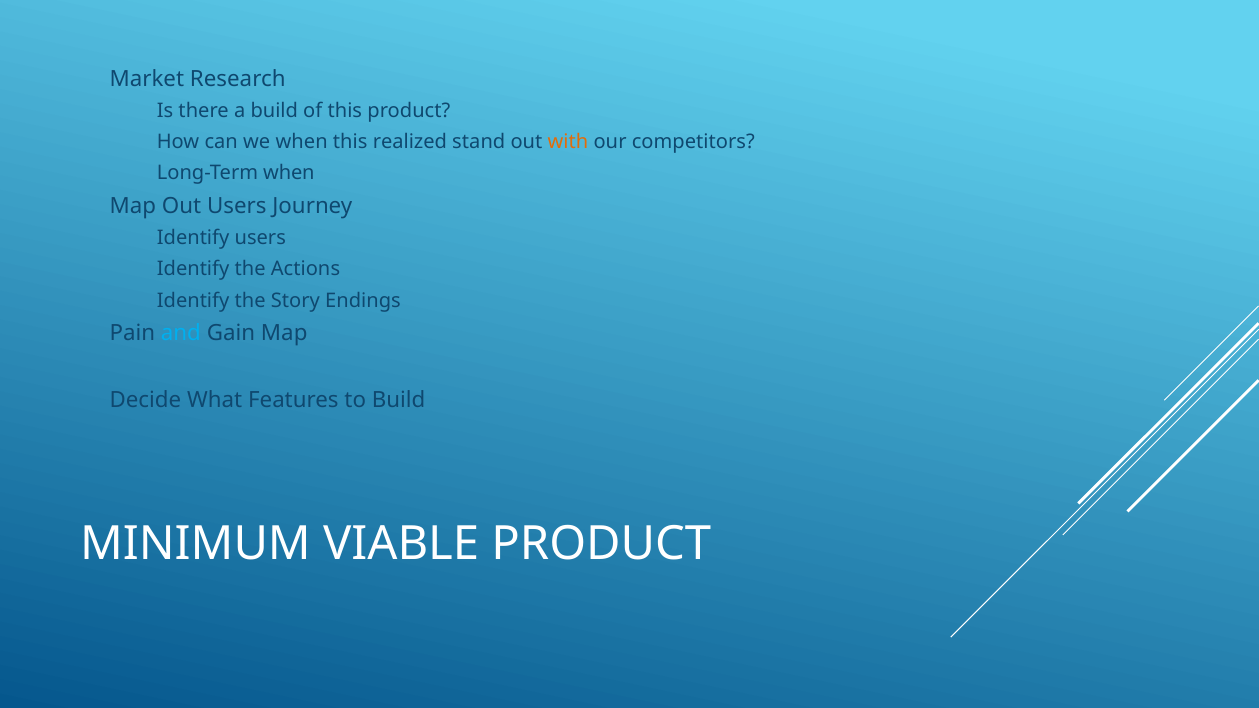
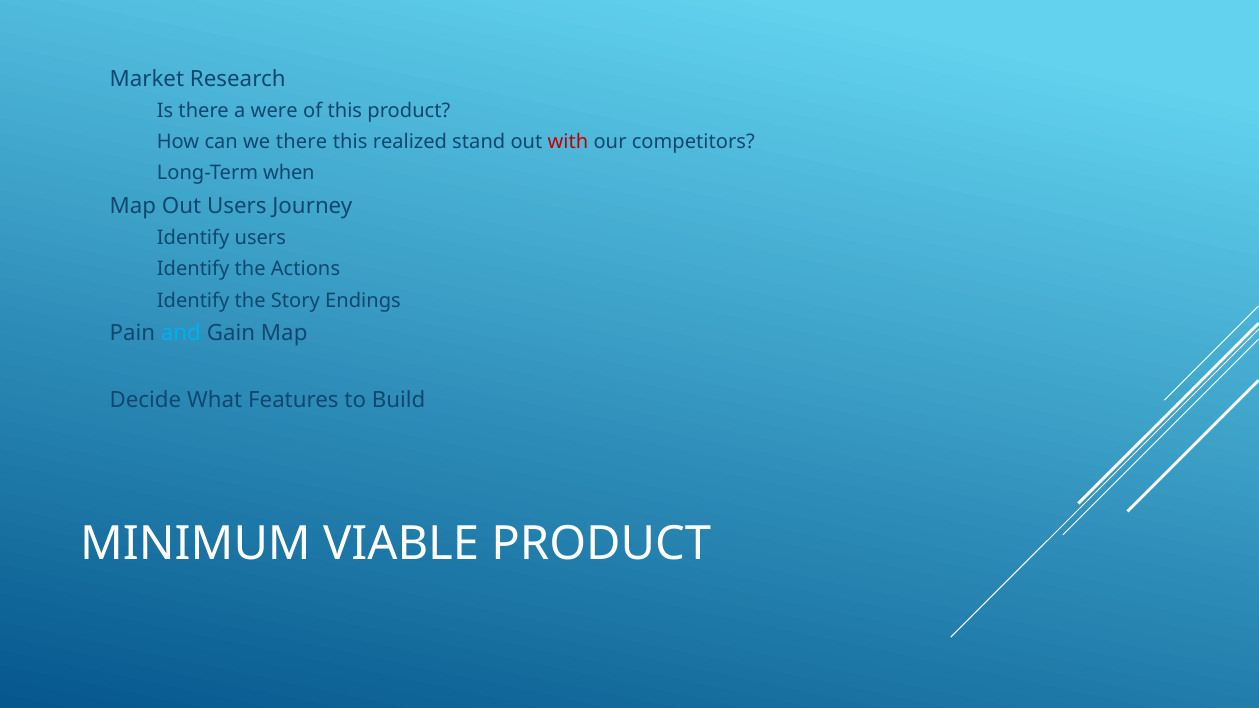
a build: build -> were
we when: when -> there
with colour: orange -> red
